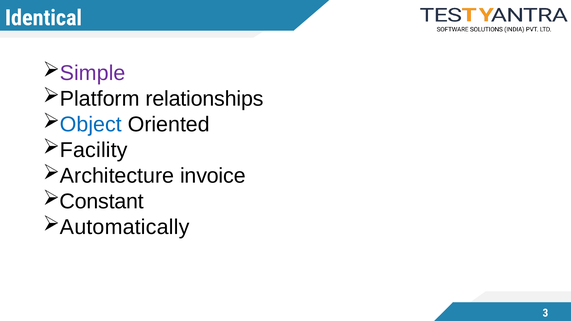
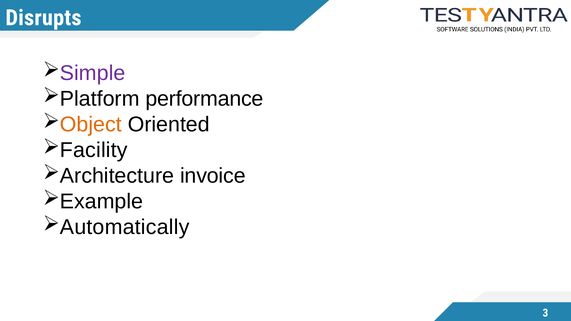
Identical: Identical -> Disrupts
relationships: relationships -> performance
Object colour: blue -> orange
Constant: Constant -> Example
